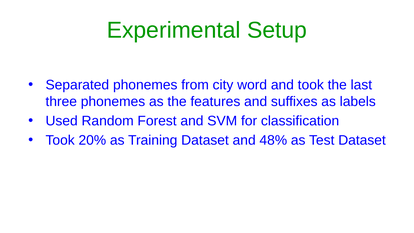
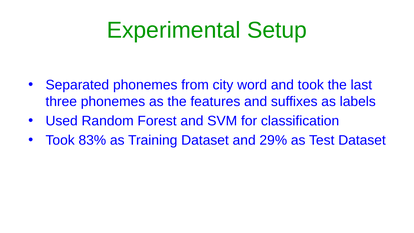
20%: 20% -> 83%
48%: 48% -> 29%
